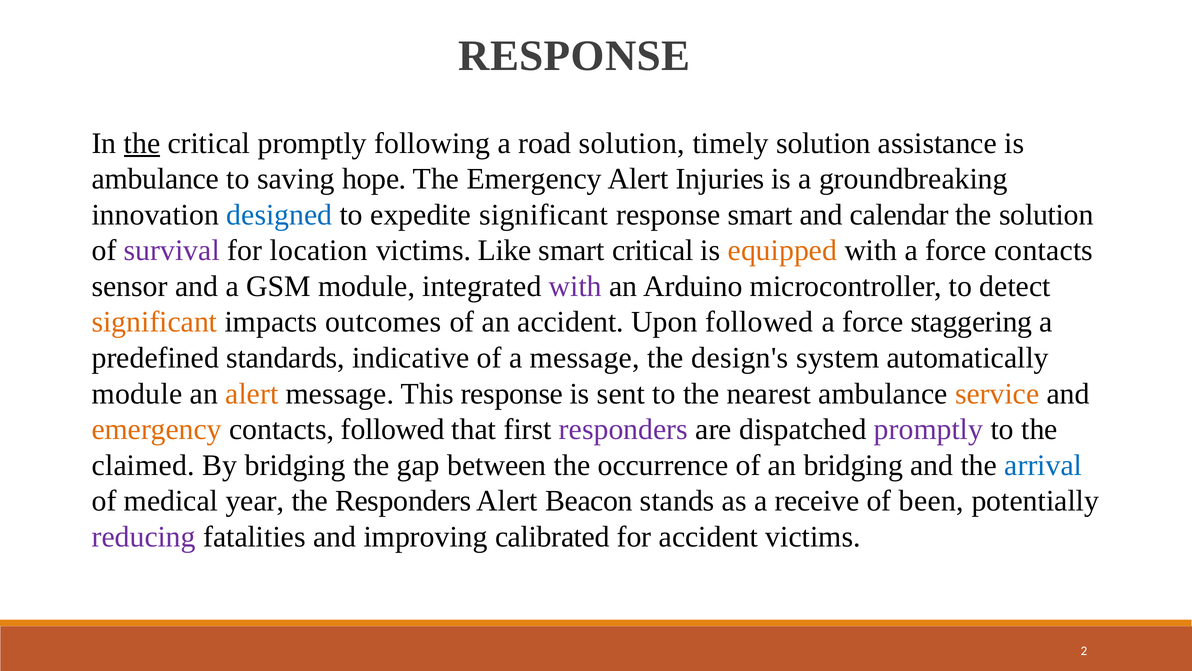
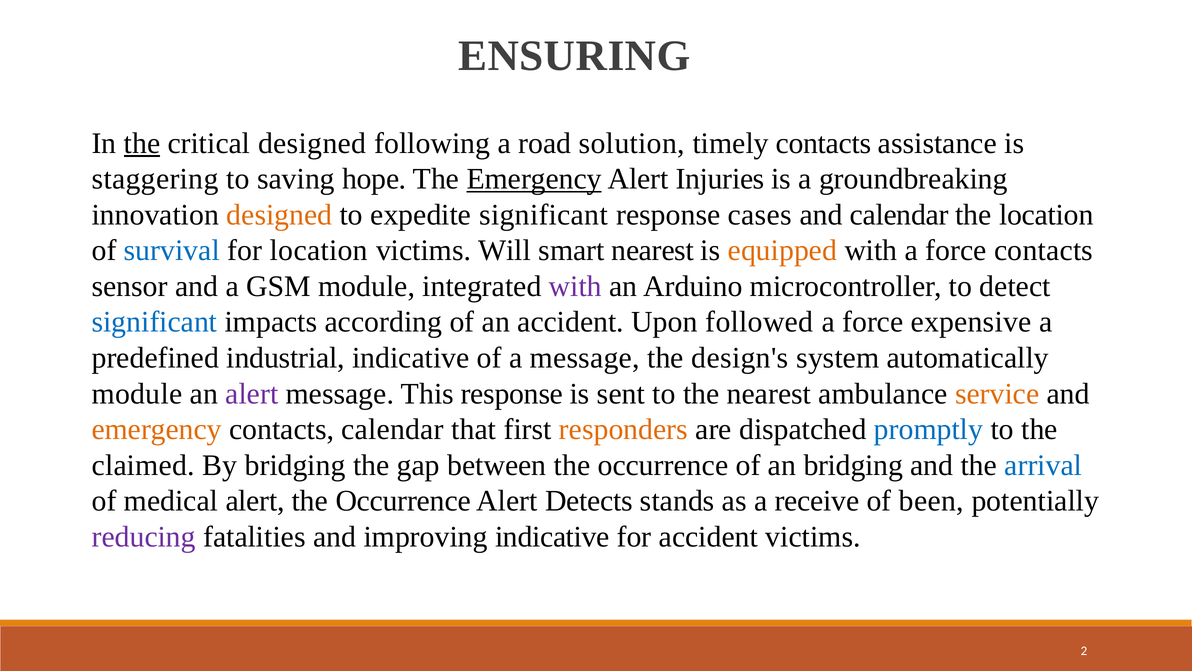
RESPONSE at (574, 56): RESPONSE -> ENSURING
critical promptly: promptly -> designed
timely solution: solution -> contacts
ambulance at (155, 179): ambulance -> staggering
Emergency at (534, 179) underline: none -> present
designed at (279, 215) colour: blue -> orange
response smart: smart -> cases
the solution: solution -> location
survival colour: purple -> blue
Like: Like -> Will
smart critical: critical -> nearest
significant at (154, 322) colour: orange -> blue
outcomes: outcomes -> according
staggering: staggering -> expensive
standards: standards -> industrial
alert at (252, 393) colour: orange -> purple
contacts followed: followed -> calendar
responders at (623, 429) colour: purple -> orange
promptly at (928, 429) colour: purple -> blue
medical year: year -> alert
Responders at (403, 501): Responders -> Occurrence
Beacon: Beacon -> Detects
improving calibrated: calibrated -> indicative
